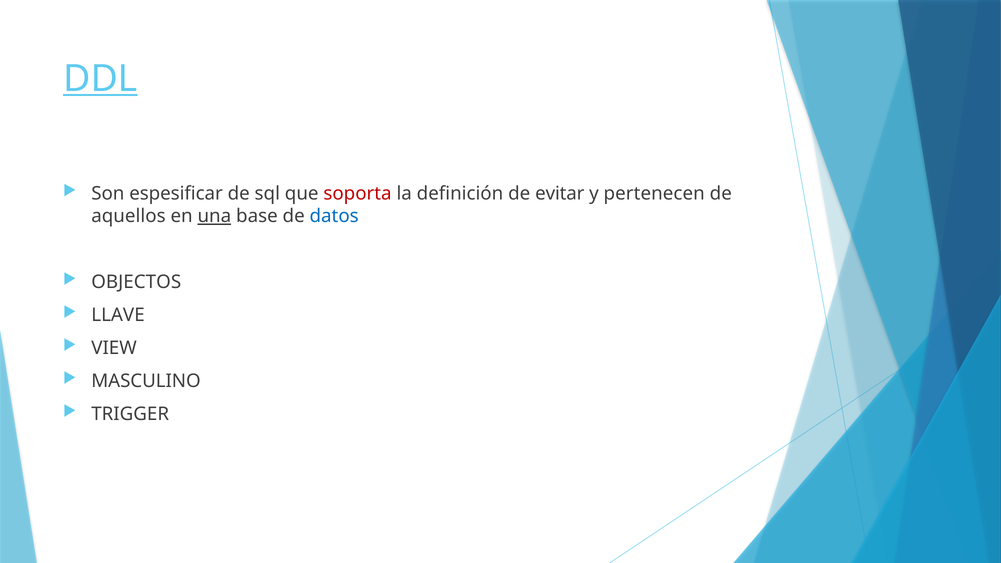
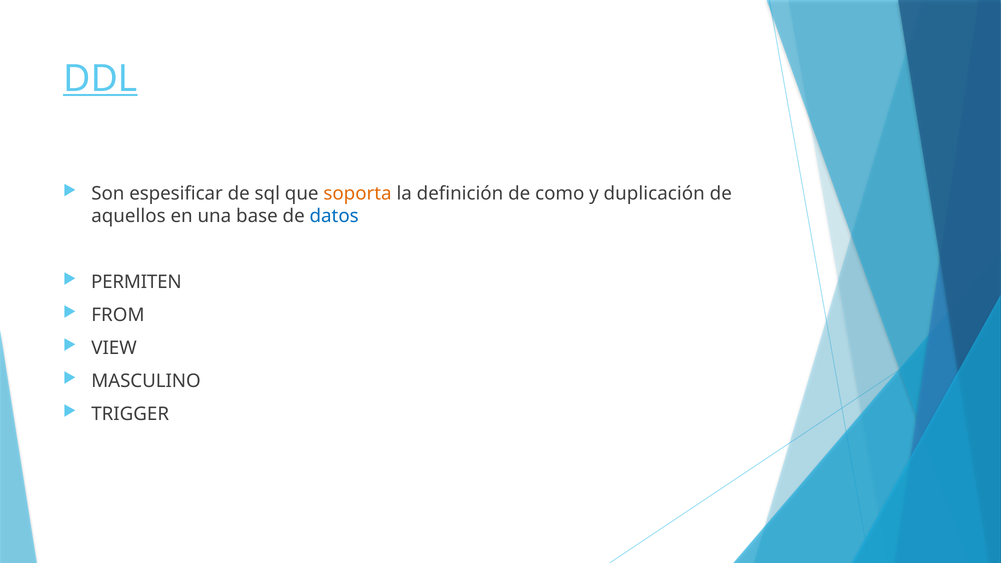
soporta colour: red -> orange
evitar: evitar -> como
pertenecen: pertenecen -> duplicación
una underline: present -> none
OBJECTOS: OBJECTOS -> PERMITEN
LLAVE: LLAVE -> FROM
